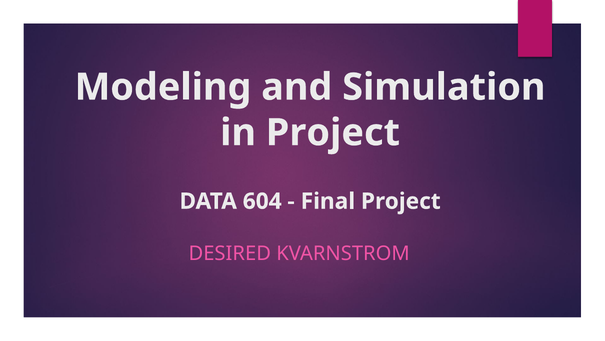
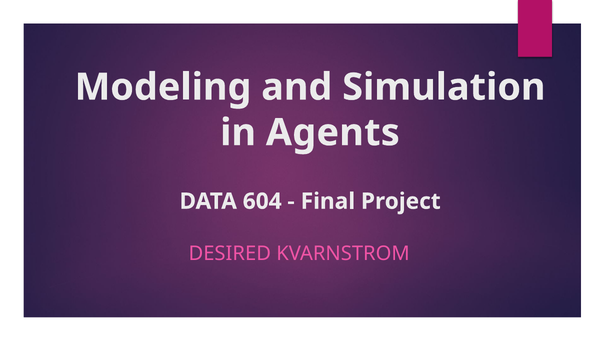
in Project: Project -> Agents
